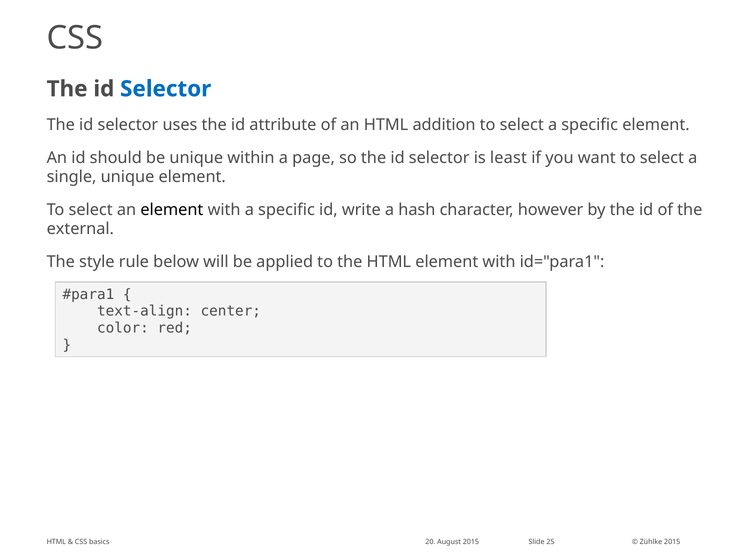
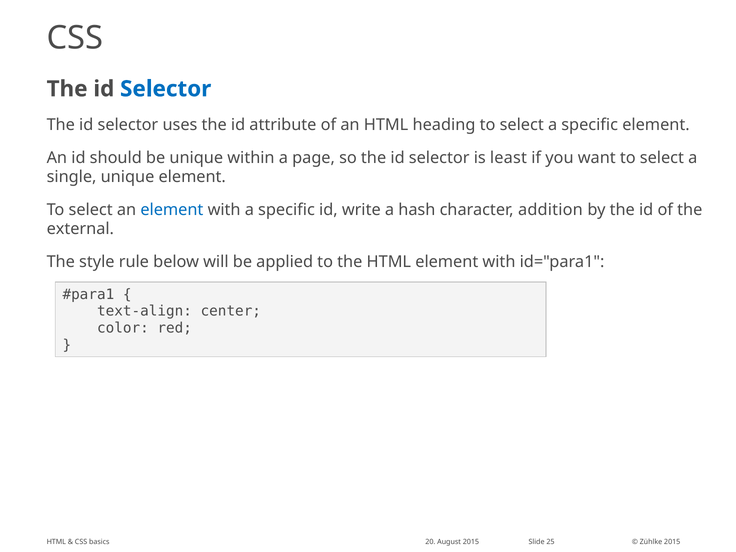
addition: addition -> heading
element at (172, 210) colour: black -> blue
however: however -> addition
